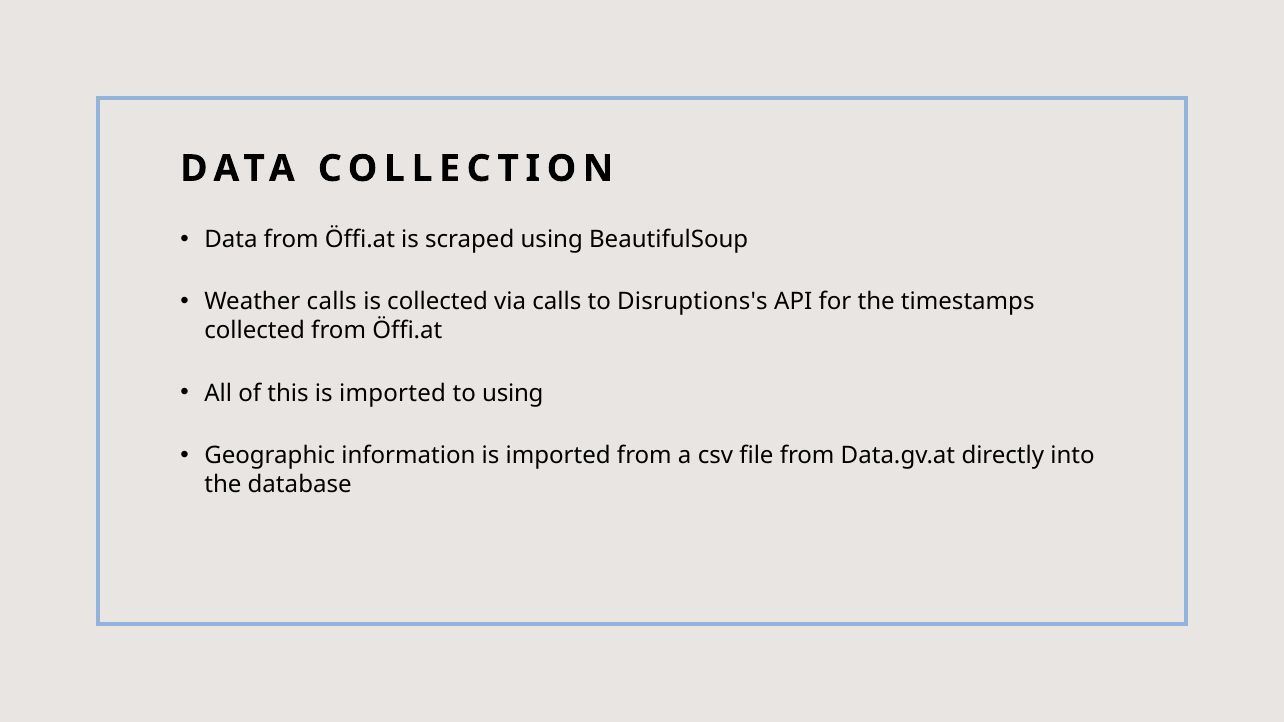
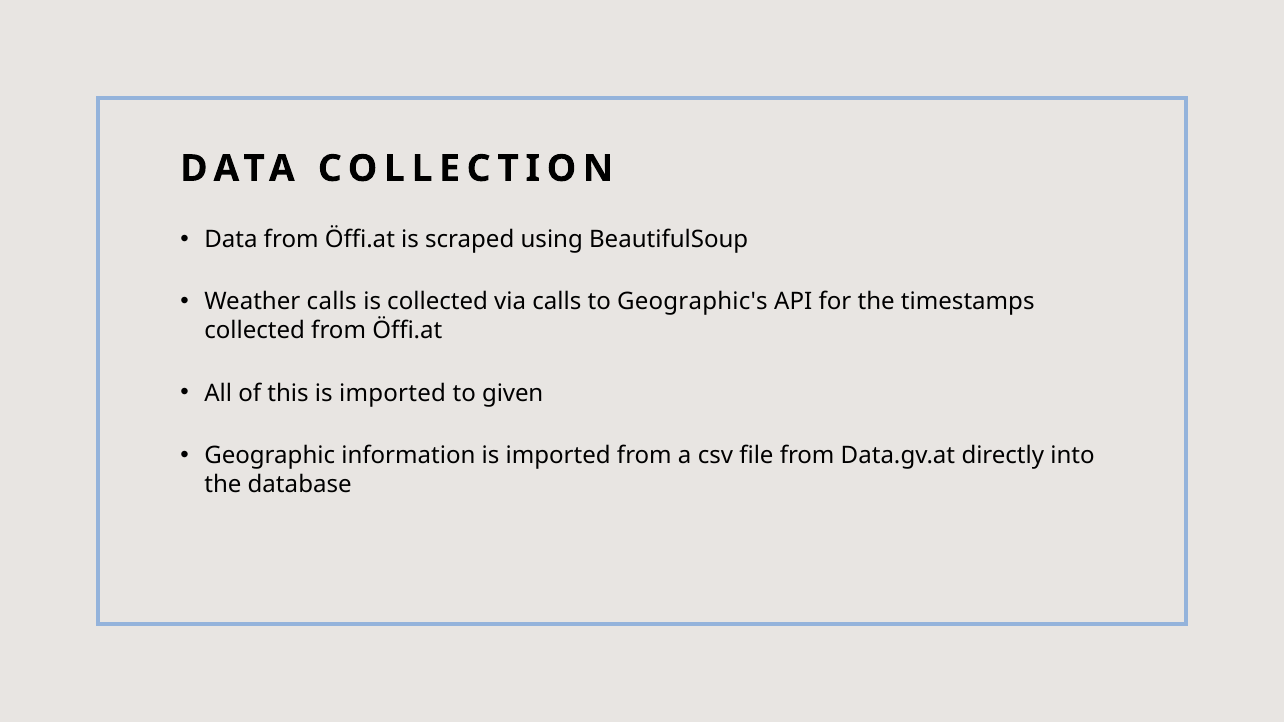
Disruptions's: Disruptions's -> Geographic's
to using: using -> given
